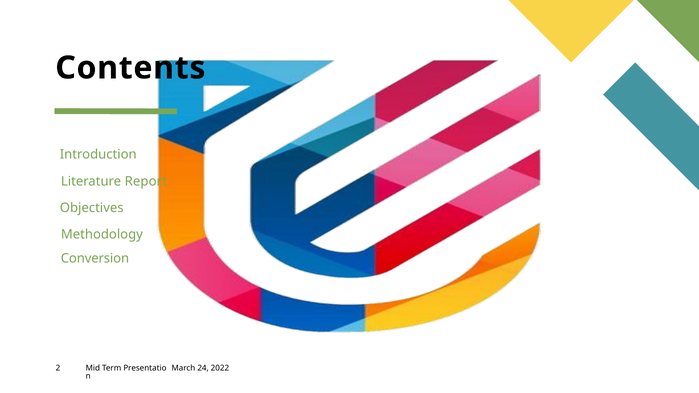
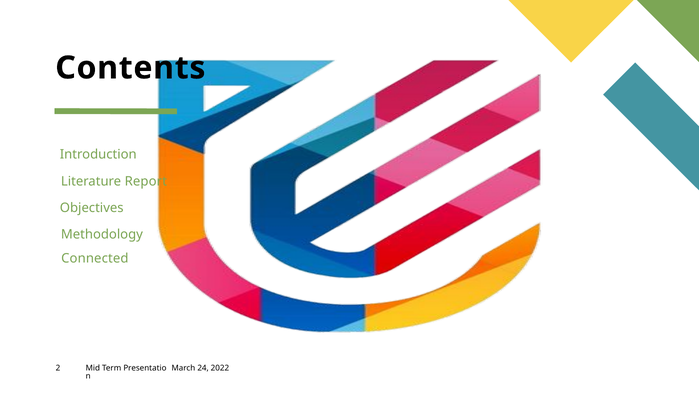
Conversion: Conversion -> Connected
